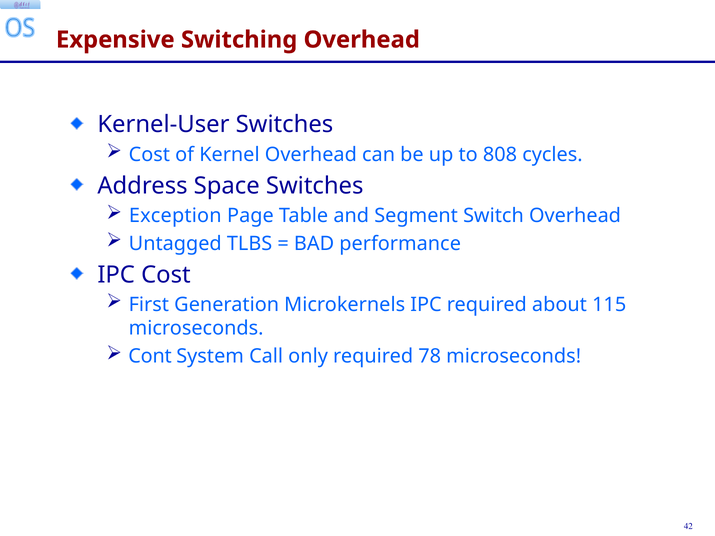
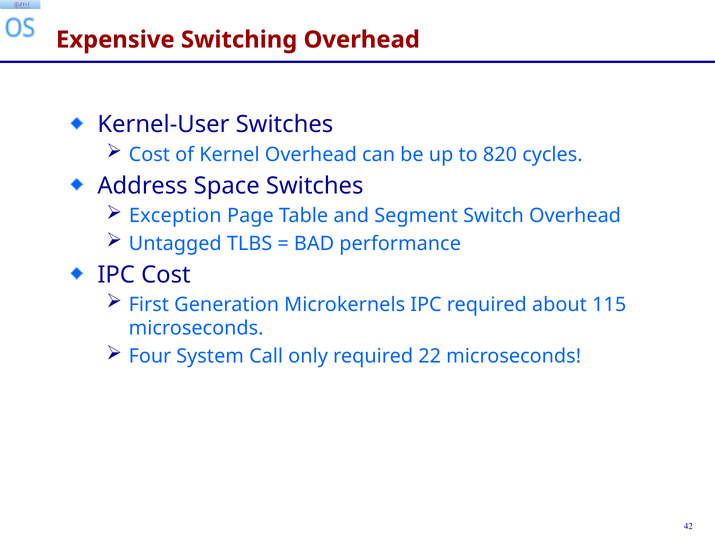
808: 808 -> 820
Cont: Cont -> Four
78: 78 -> 22
